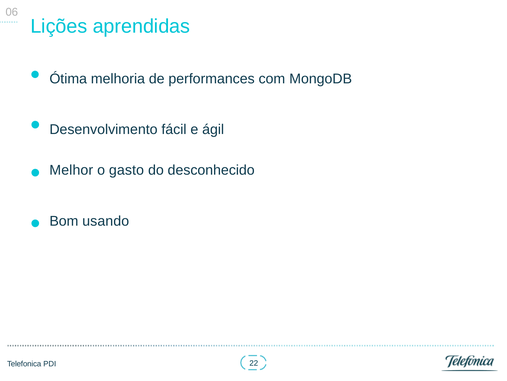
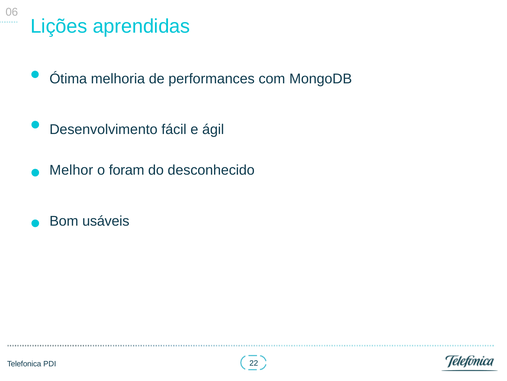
gasto: gasto -> foram
usando: usando -> usáveis
